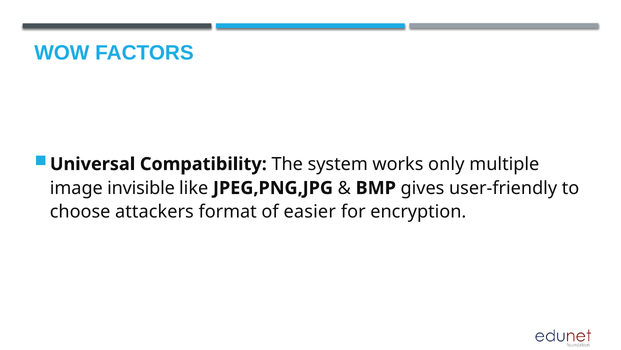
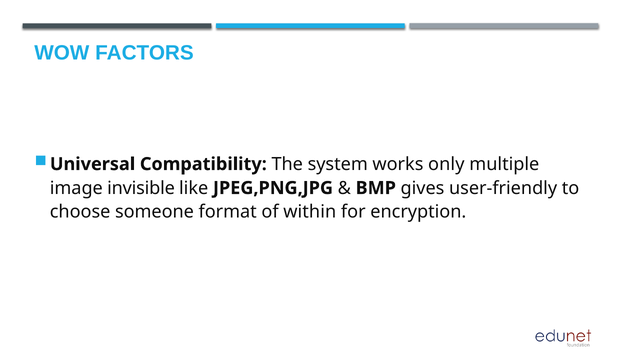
attackers: attackers -> someone
easier: easier -> within
